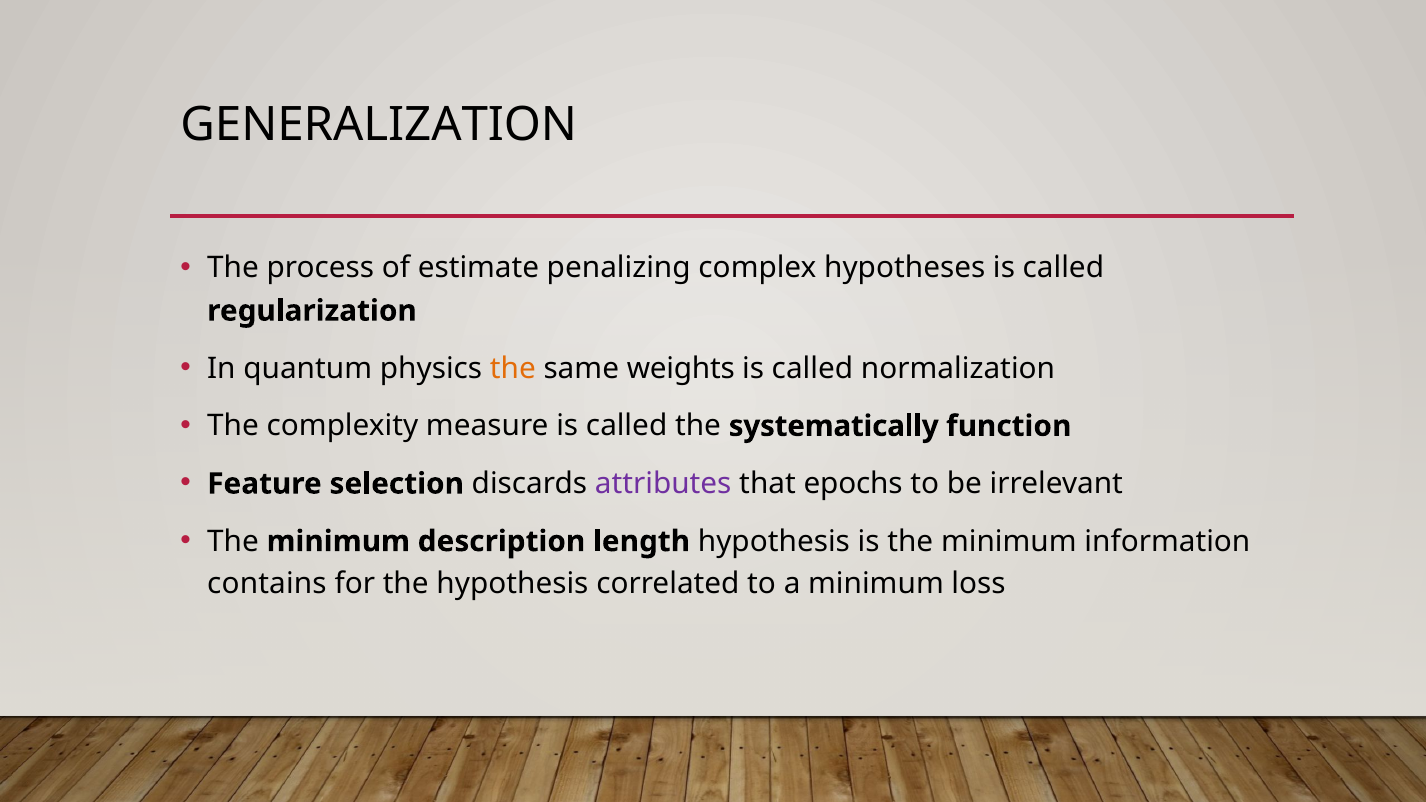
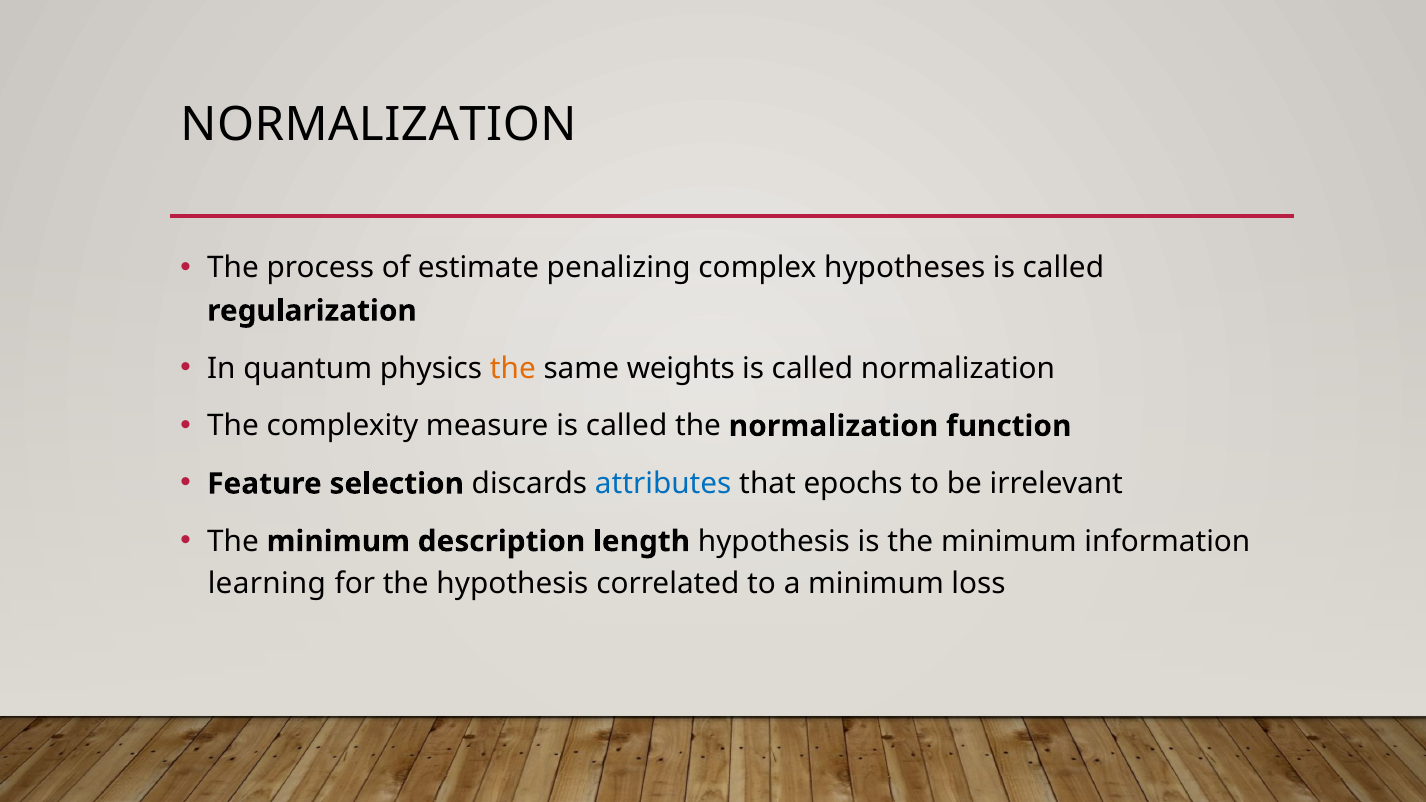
GENERALIZATION at (379, 125): GENERALIZATION -> NORMALIZATION
the systematically: systematically -> normalization
attributes colour: purple -> blue
contains: contains -> learning
